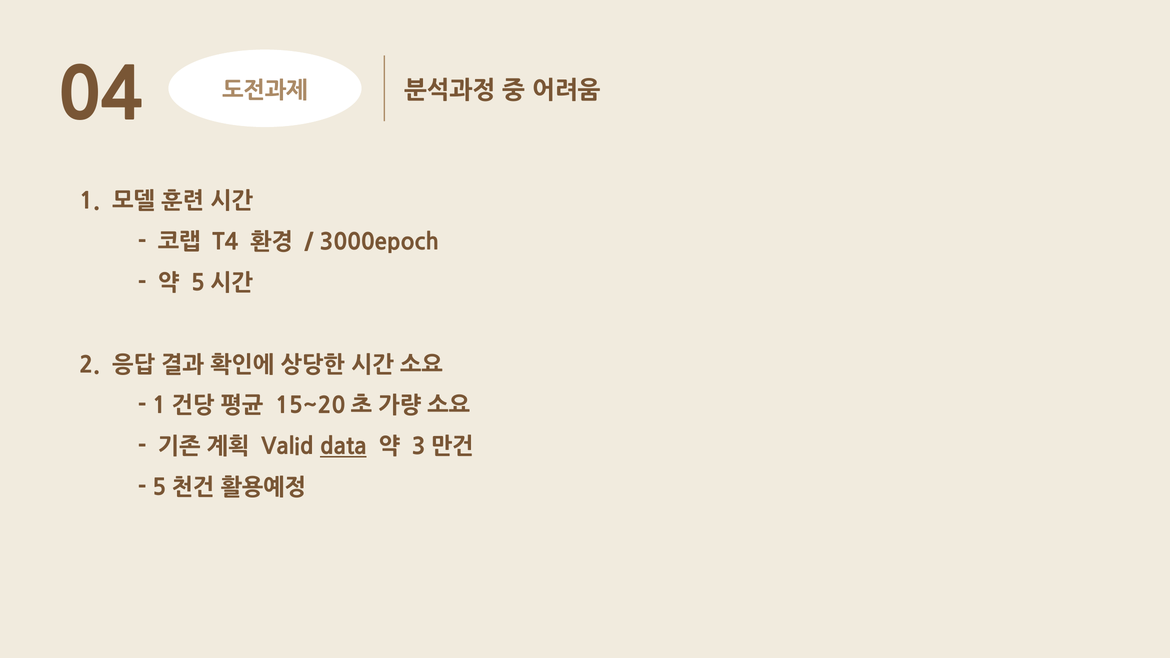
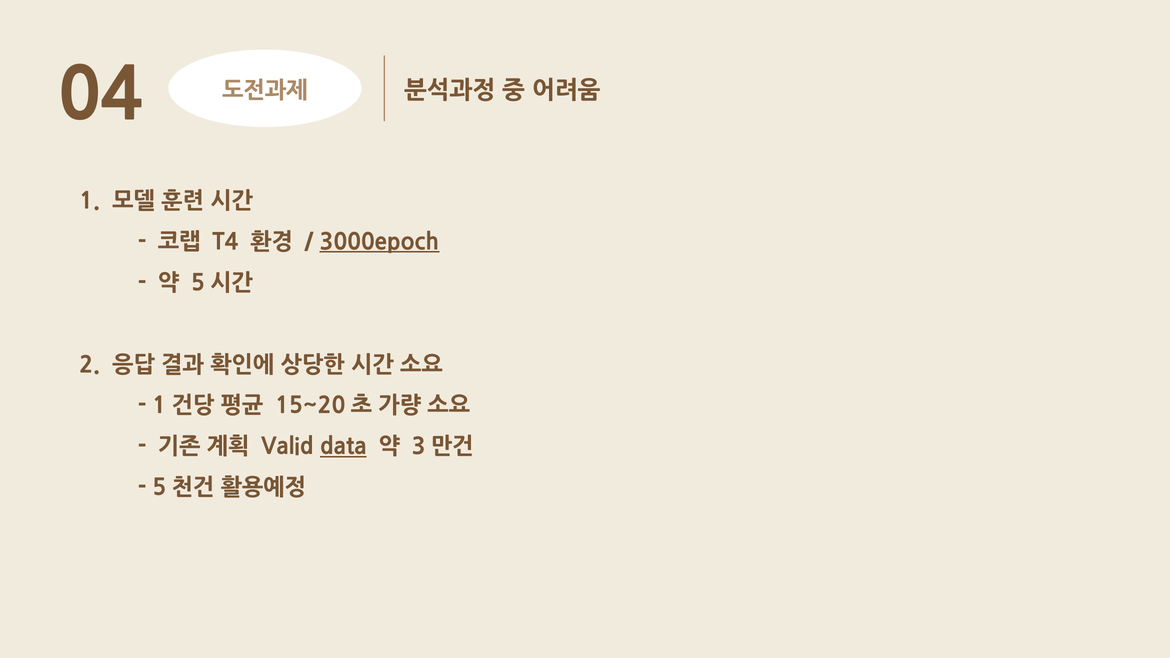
3000epoch underline: none -> present
